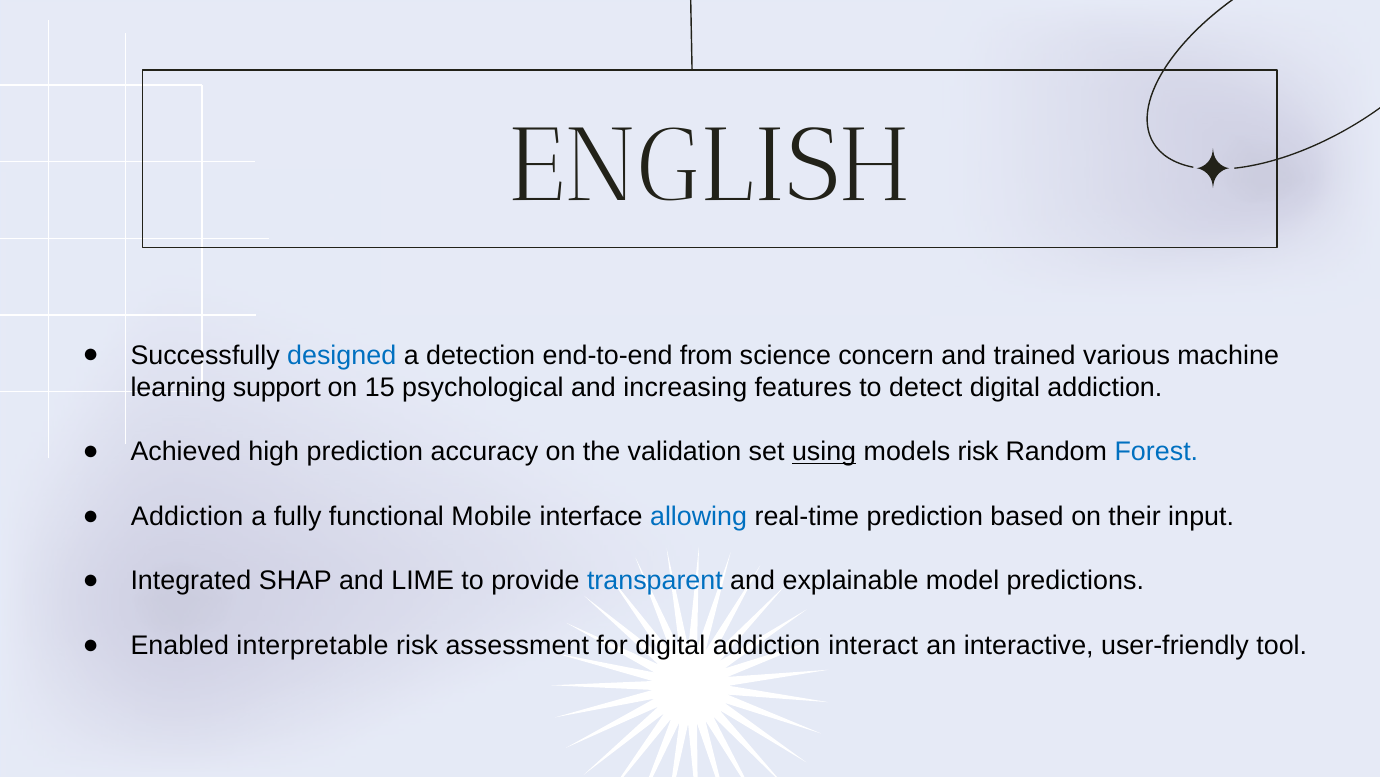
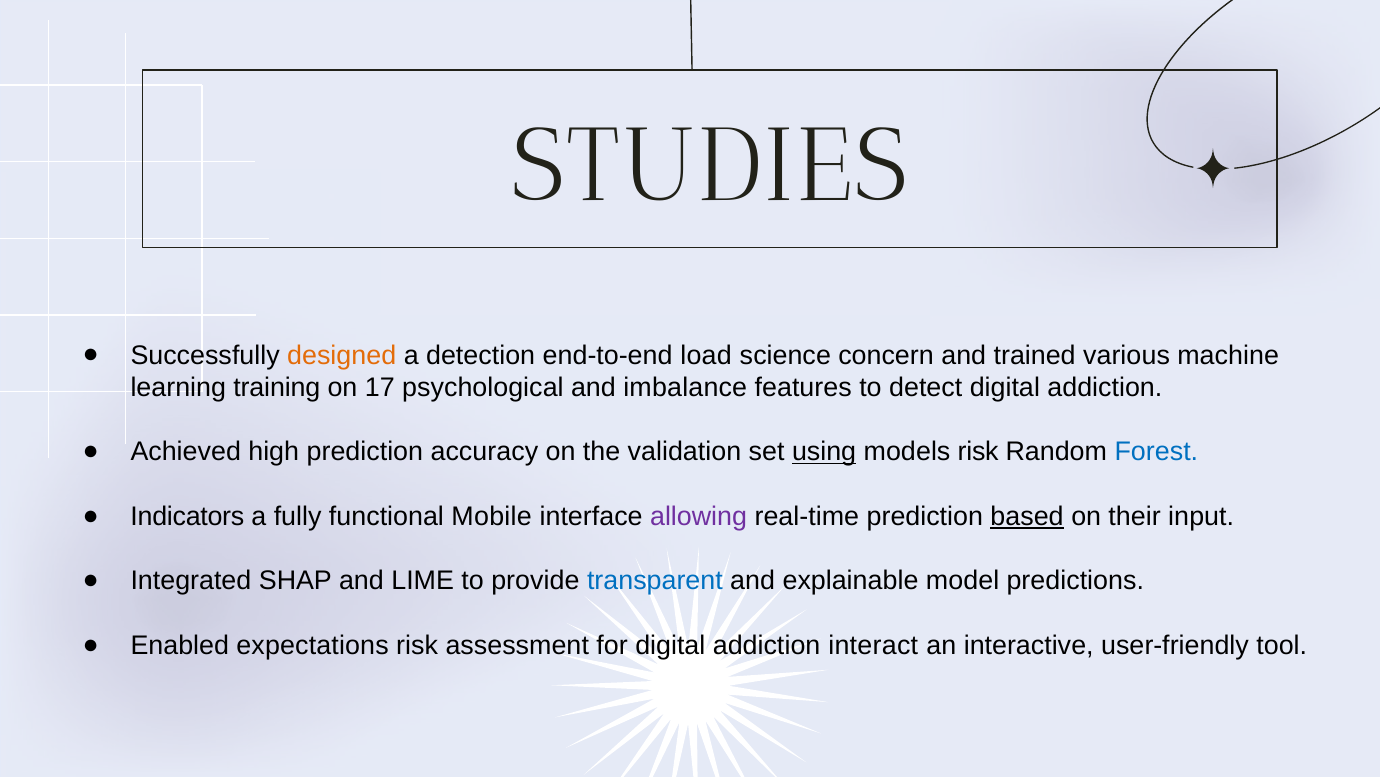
ENGLISH: ENGLISH -> STUDIES
designed colour: blue -> orange
from: from -> load
support: support -> training
15: 15 -> 17
increasing: increasing -> imbalance
Addiction at (187, 516): Addiction -> Indicators
allowing colour: blue -> purple
based underline: none -> present
interpretable: interpretable -> expectations
